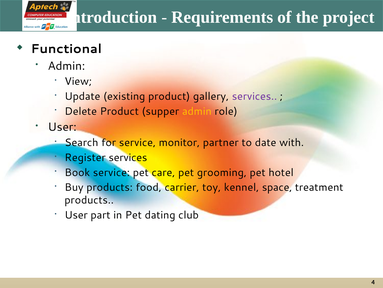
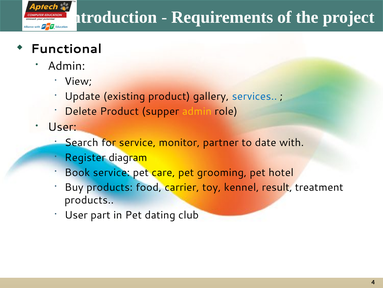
services at (254, 96) colour: purple -> blue
Register services: services -> diagram
space: space -> result
